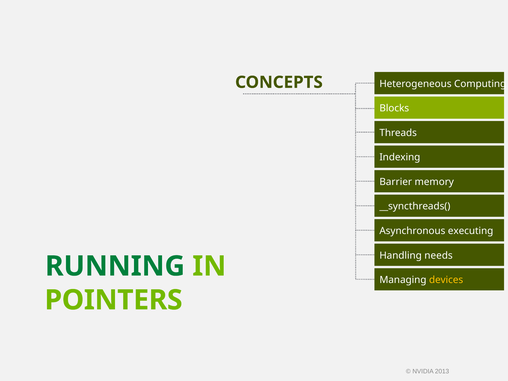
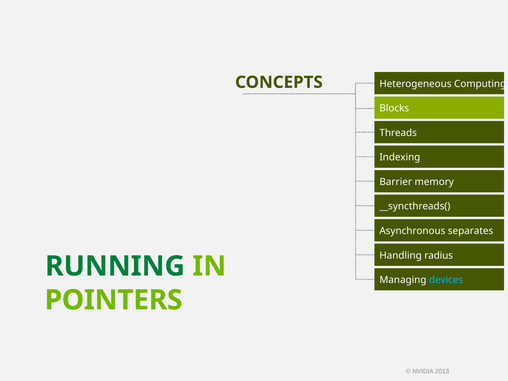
executing: executing -> separates
needs: needs -> radius
devices colour: yellow -> light blue
